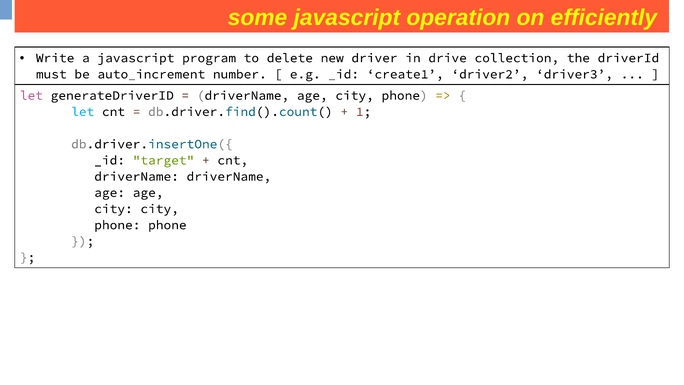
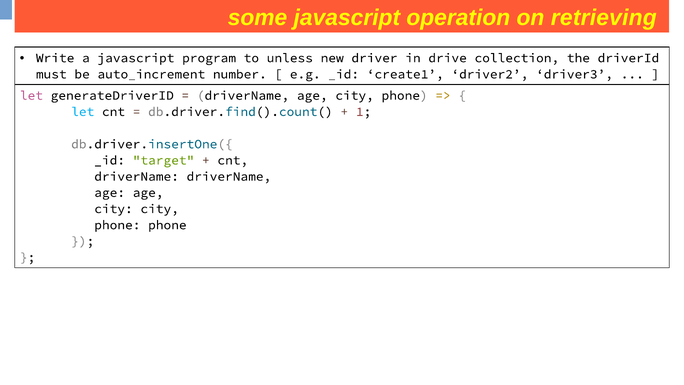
efficiently: efficiently -> retrieving
delete: delete -> unless
